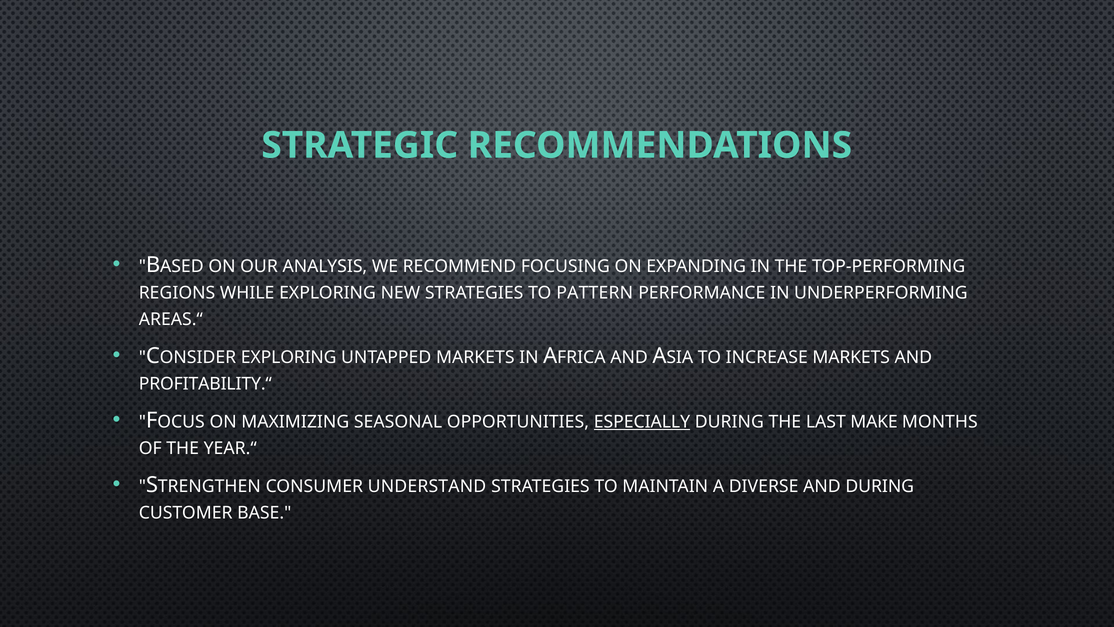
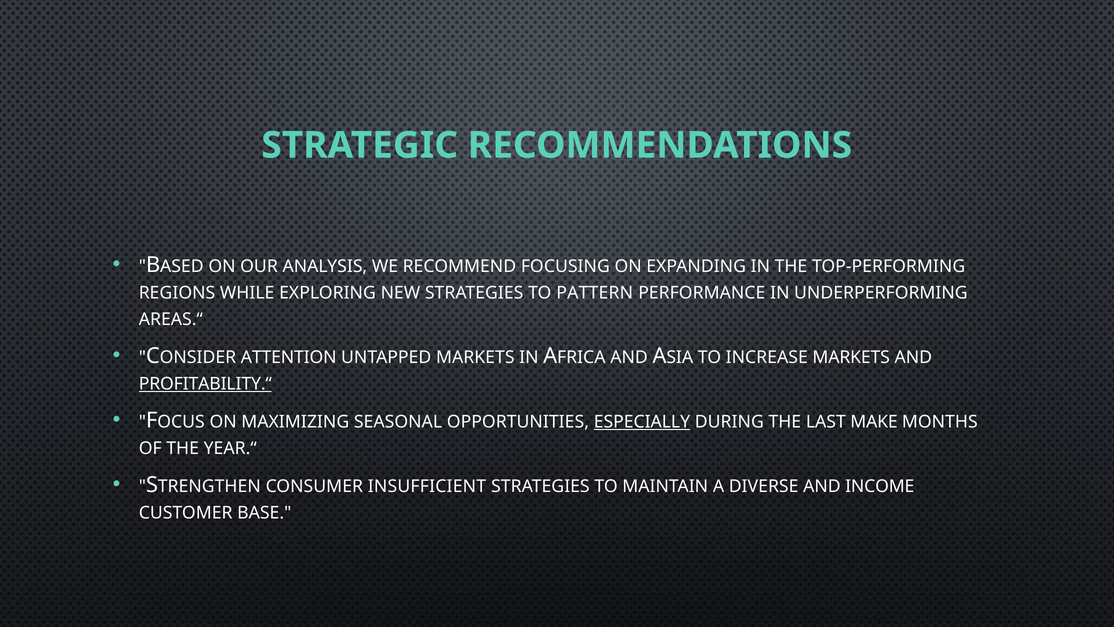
EXPLORING at (289, 357): EXPLORING -> ATTENTION
PROFITABILITY.“ underline: none -> present
UNDERSTAND: UNDERSTAND -> INSUFFICIENT
AND DURING: DURING -> INCOME
